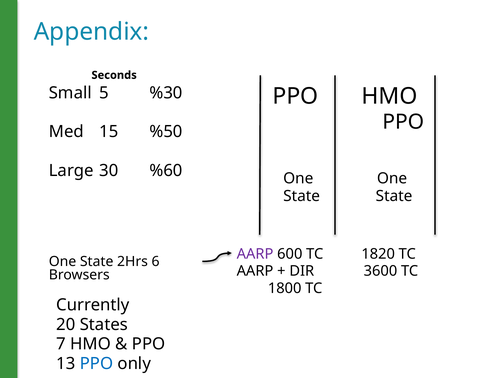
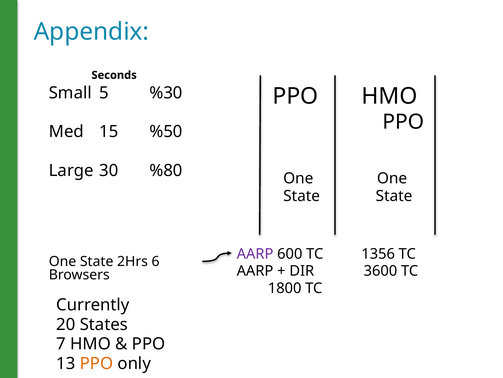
%60: %60 -> %80
1820: 1820 -> 1356
PPO at (96, 363) colour: blue -> orange
